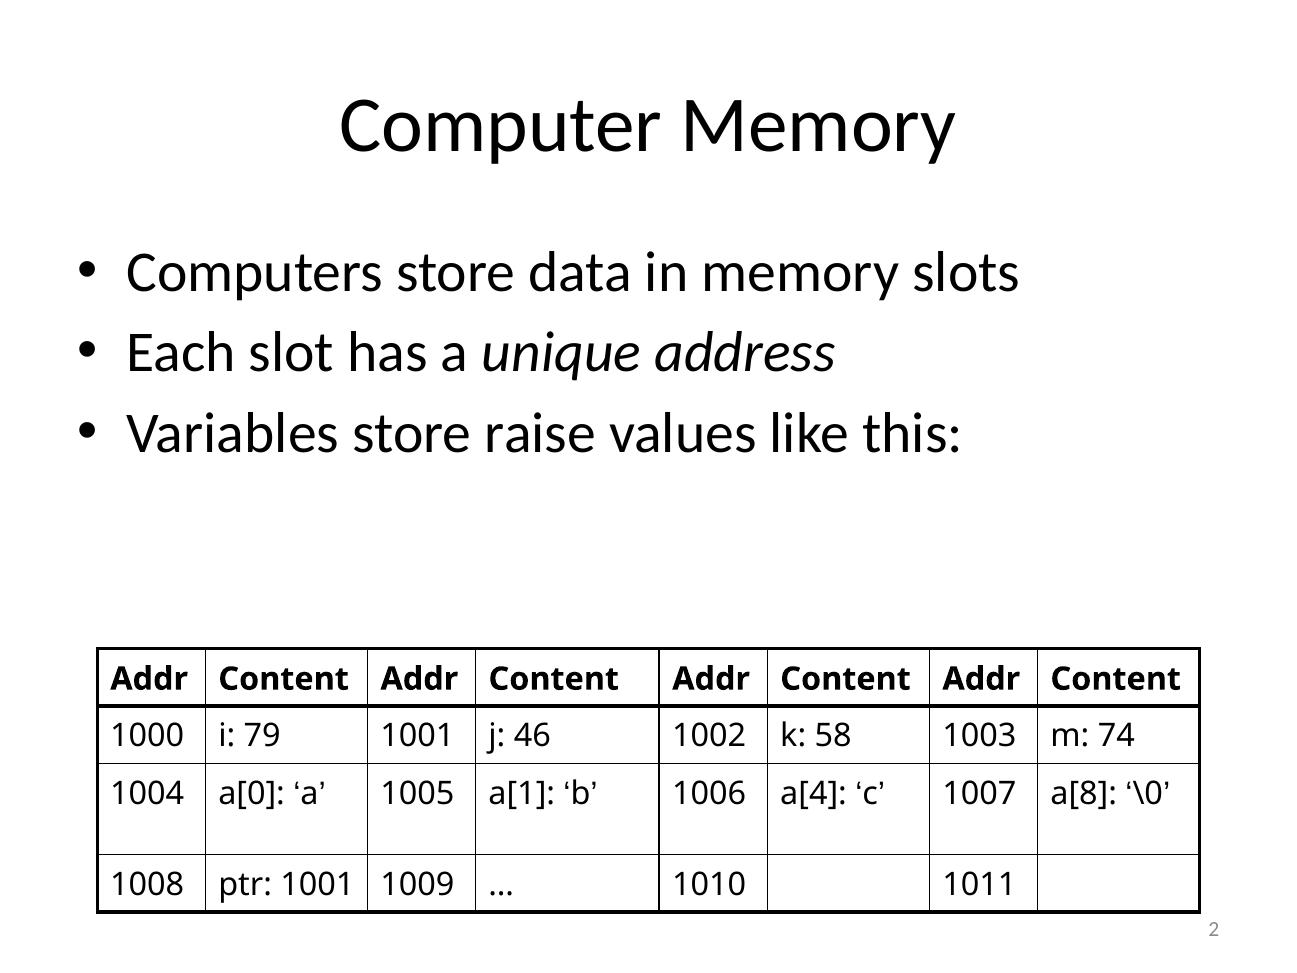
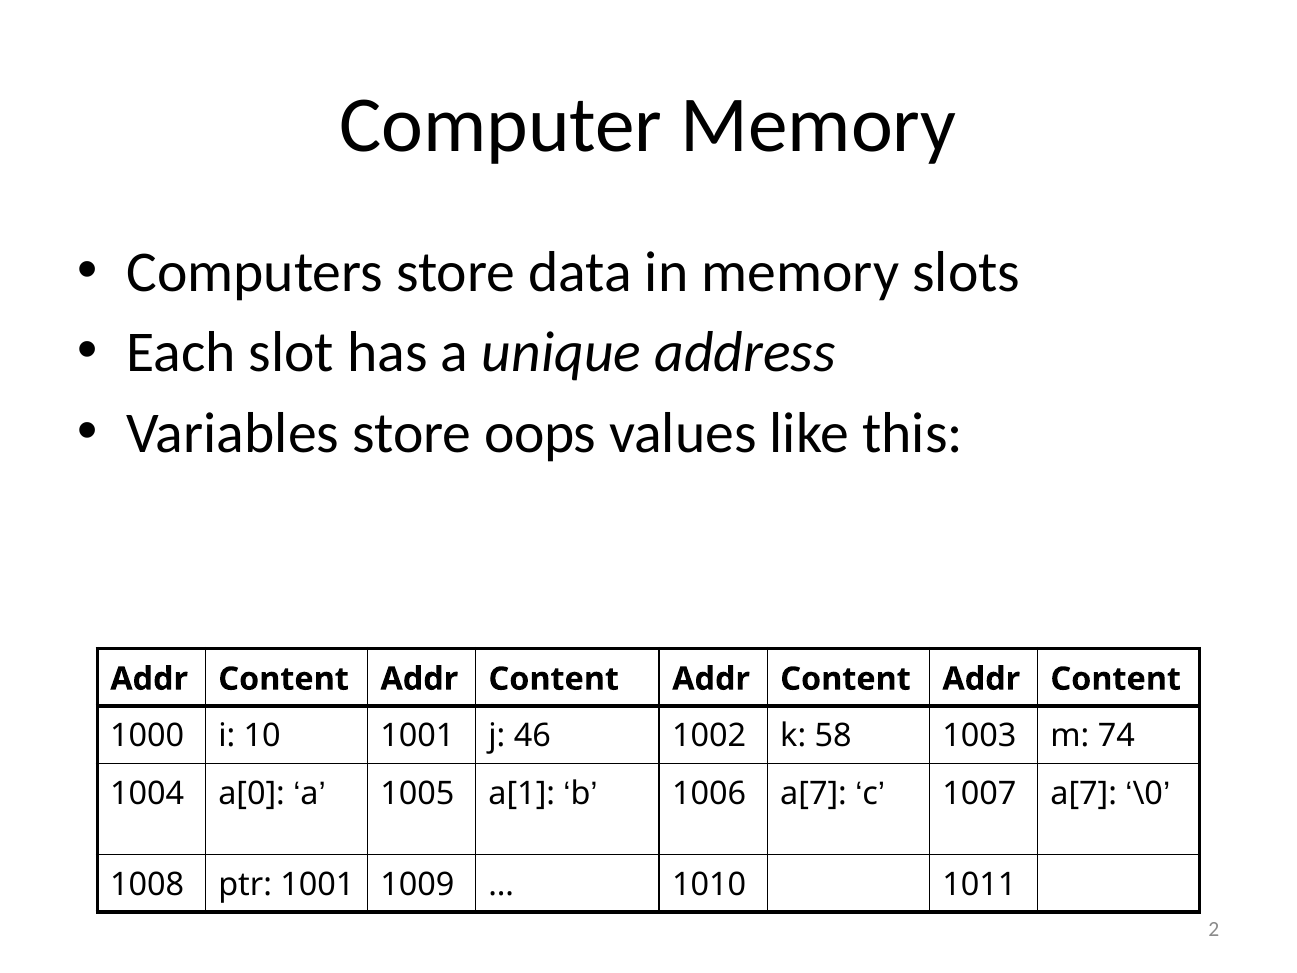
raise: raise -> oops
79: 79 -> 10
1006 a[4: a[4 -> a[7
1007 a[8: a[8 -> a[7
